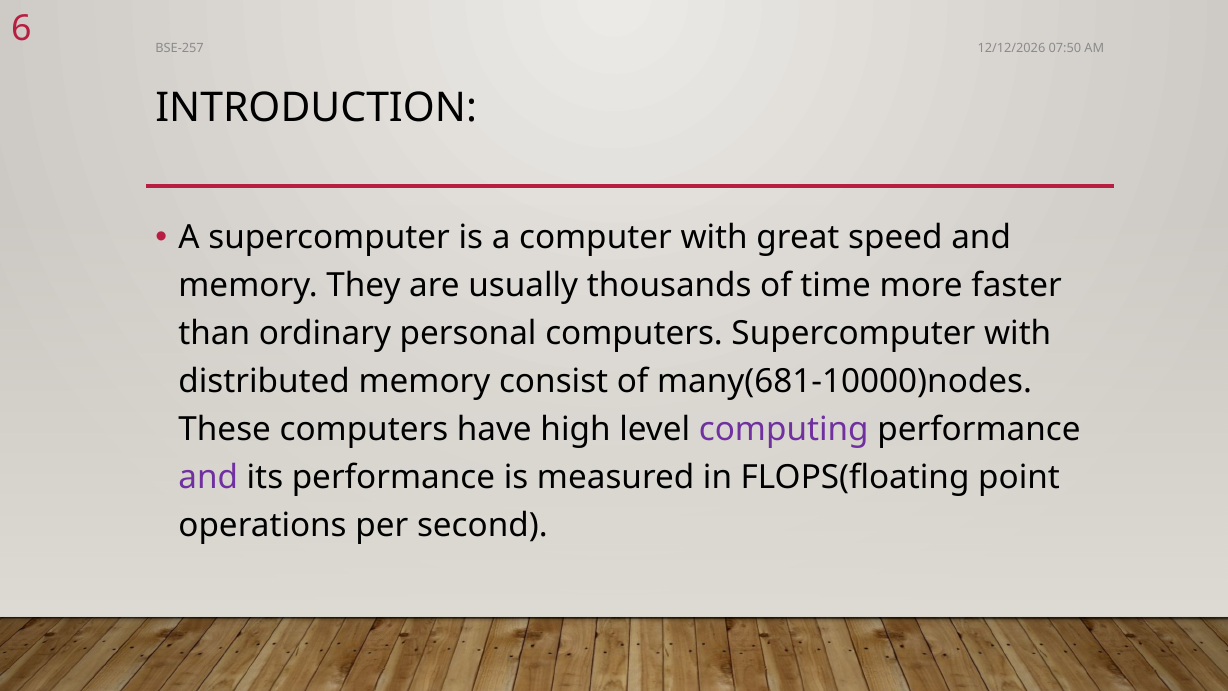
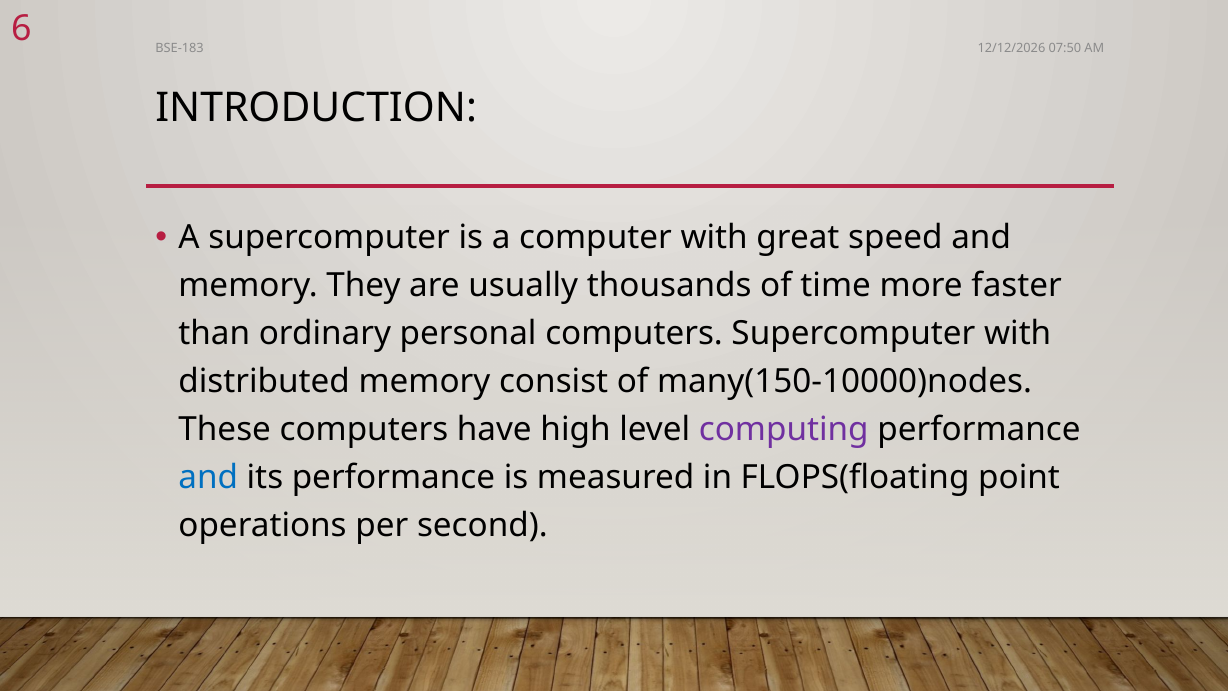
BSE-257: BSE-257 -> BSE-183
many(681-10000)nodes: many(681-10000)nodes -> many(150-10000)nodes
and at (208, 477) colour: purple -> blue
